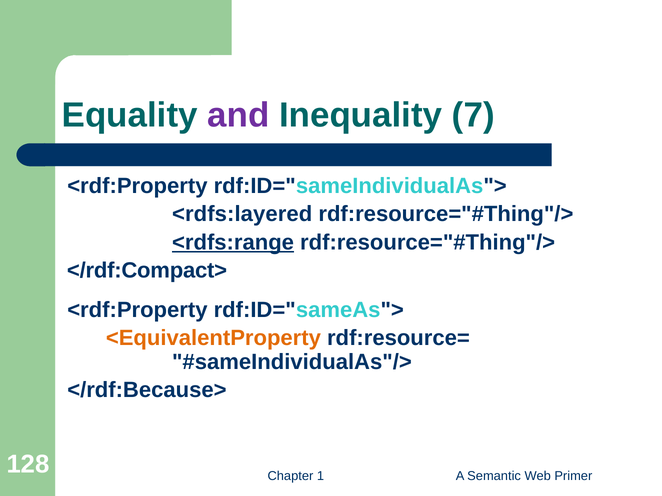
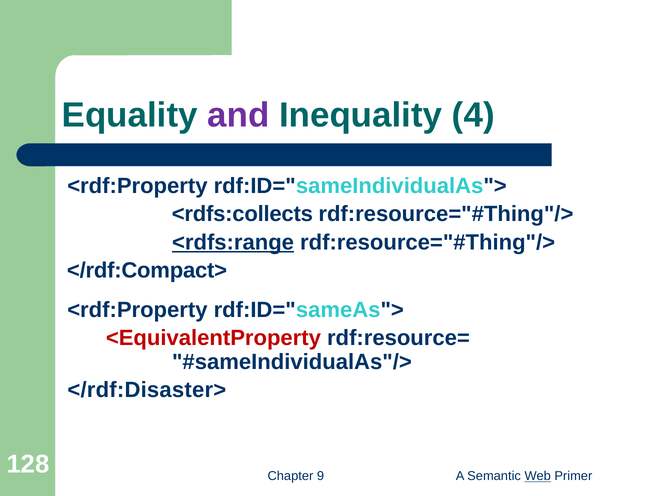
7: 7 -> 4
<rdfs:layered: <rdfs:layered -> <rdfs:collects
<EquivalentProperty colour: orange -> red
</rdf:Because>: </rdf:Because> -> </rdf:Disaster>
1: 1 -> 9
Web underline: none -> present
